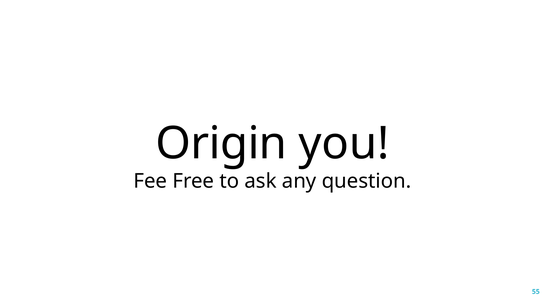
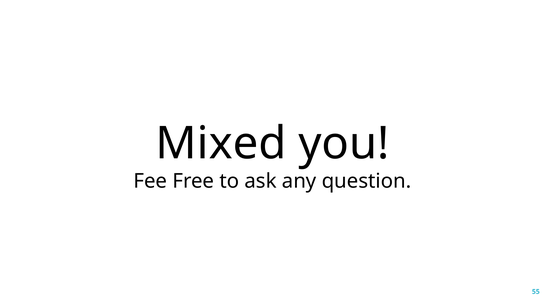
Origin: Origin -> Mixed
